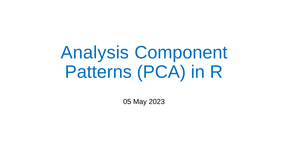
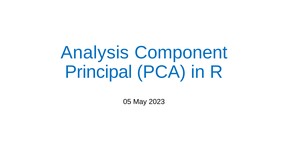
Patterns: Patterns -> Principal
